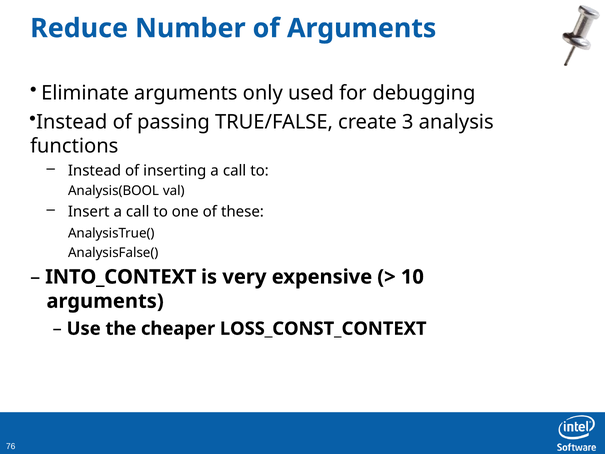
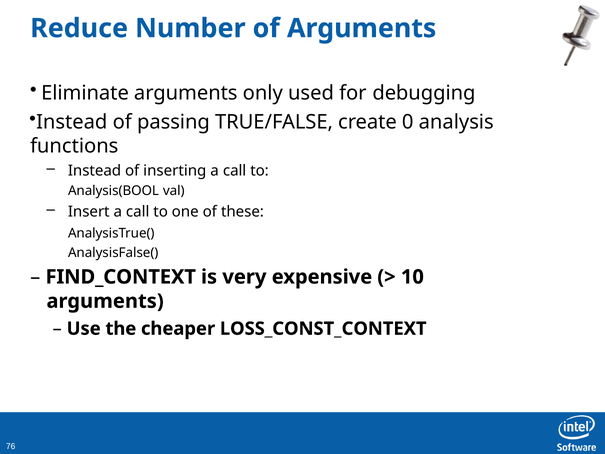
3: 3 -> 0
INTO_CONTEXT: INTO_CONTEXT -> FIND_CONTEXT
